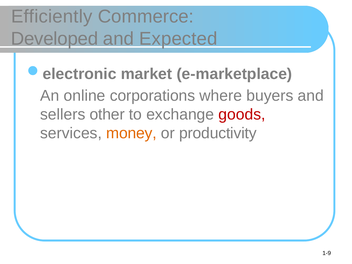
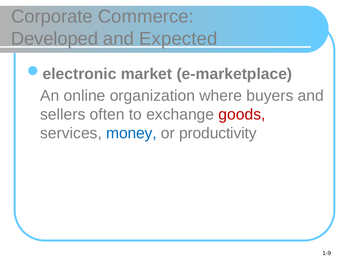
Efficiently: Efficiently -> Corporate
corporations: corporations -> organization
other: other -> often
money colour: orange -> blue
